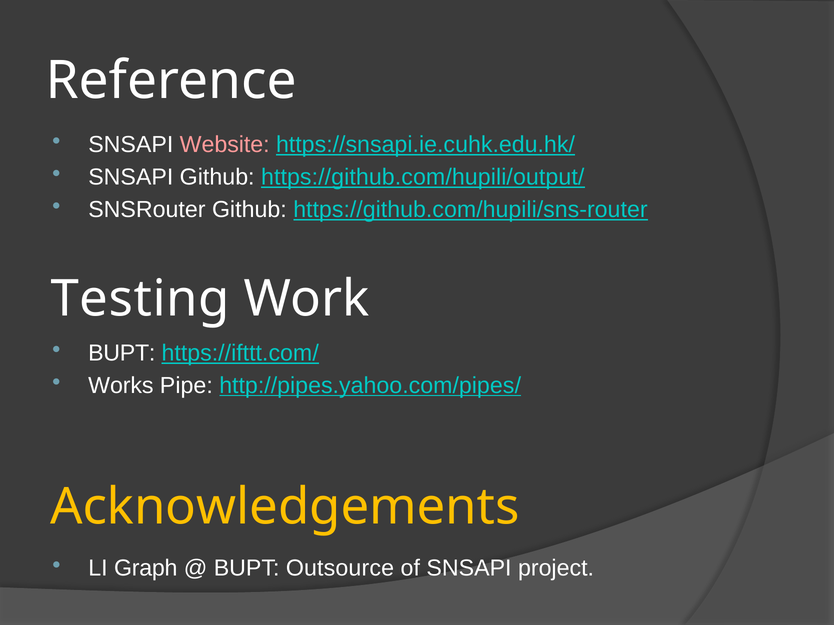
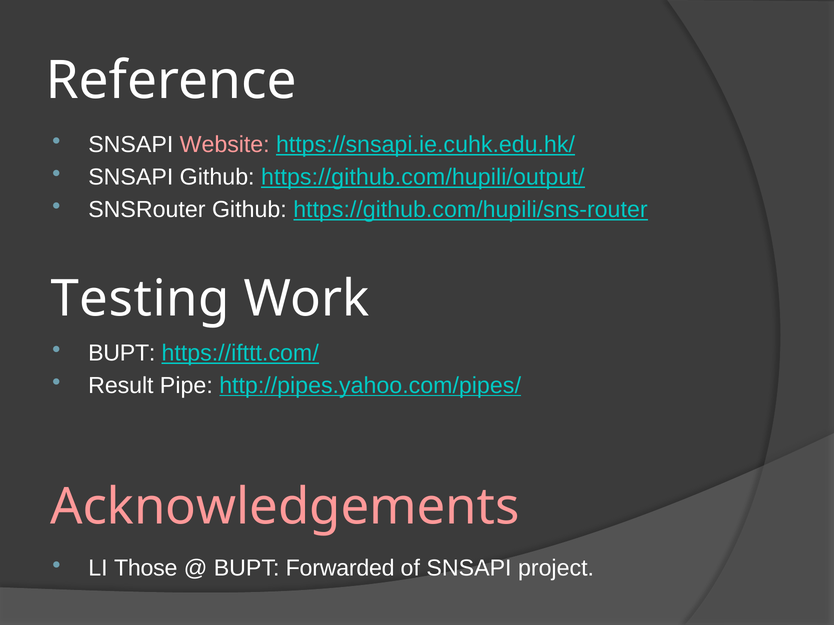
Works: Works -> Result
Acknowledgements colour: yellow -> pink
Graph: Graph -> Those
Outsource: Outsource -> Forwarded
